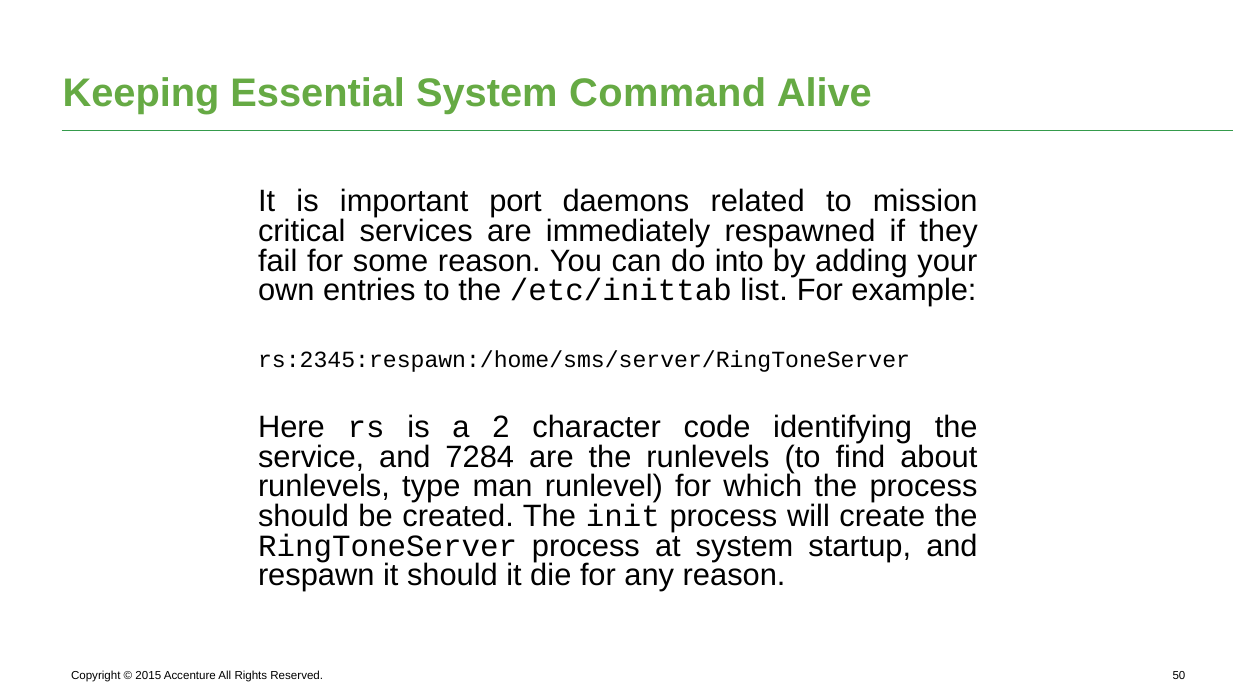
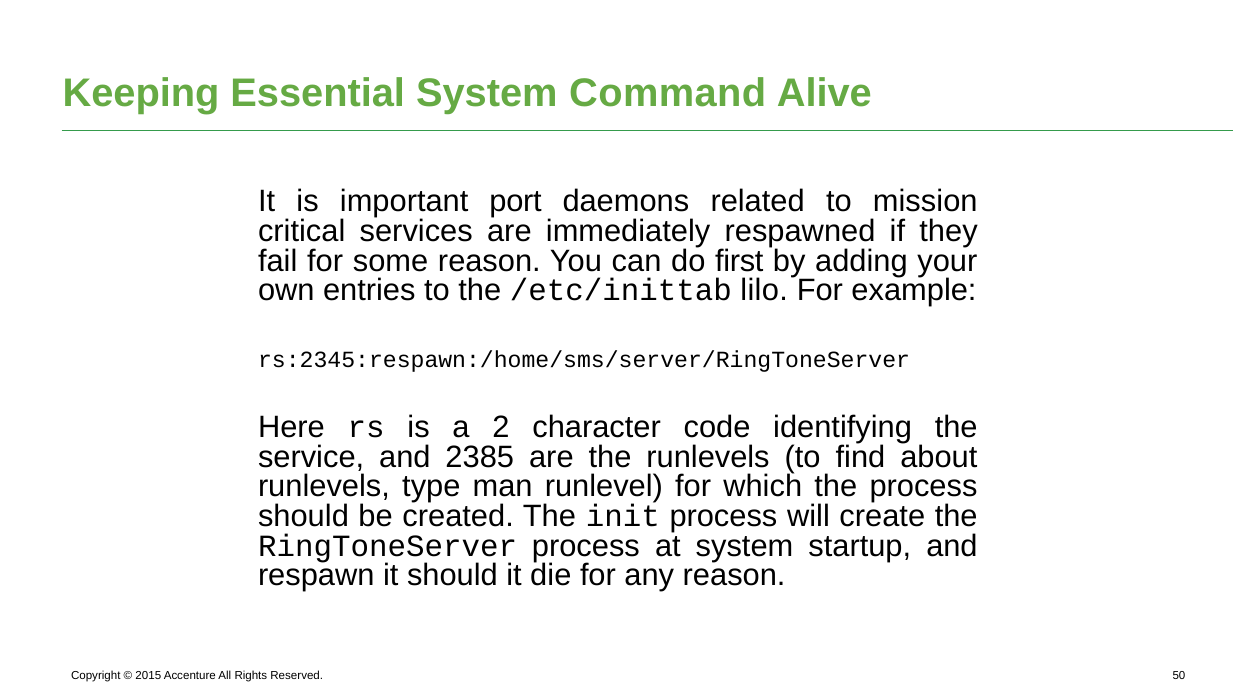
into: into -> first
list: list -> lilo
7284: 7284 -> 2385
